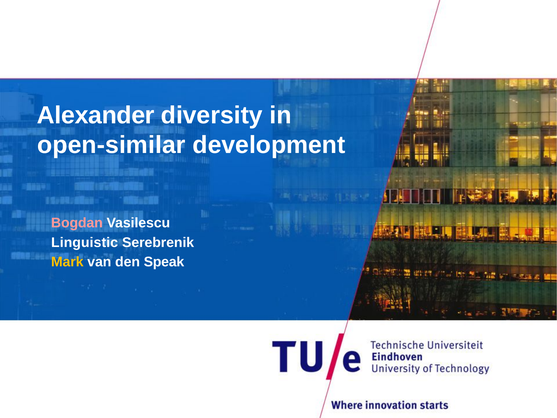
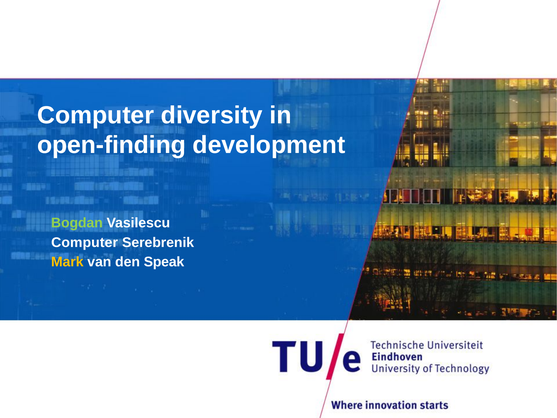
Alexander at (96, 115): Alexander -> Computer
open-similar: open-similar -> open-finding
Bogdan colour: pink -> light green
Linguistic at (85, 242): Linguistic -> Computer
